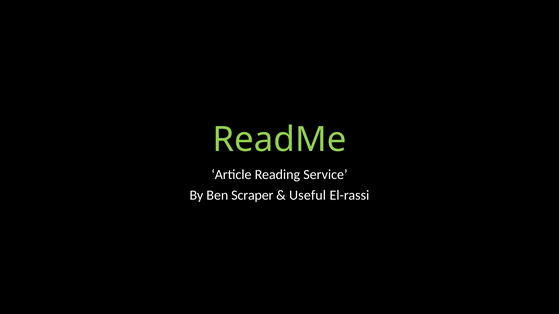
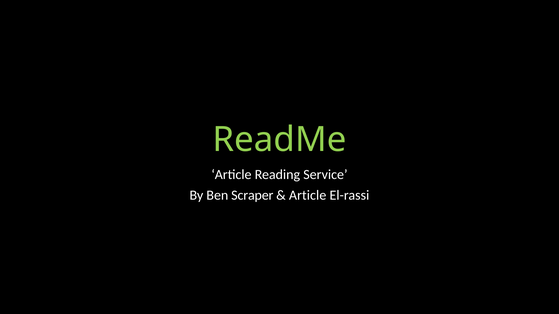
Useful at (308, 196): Useful -> Article
